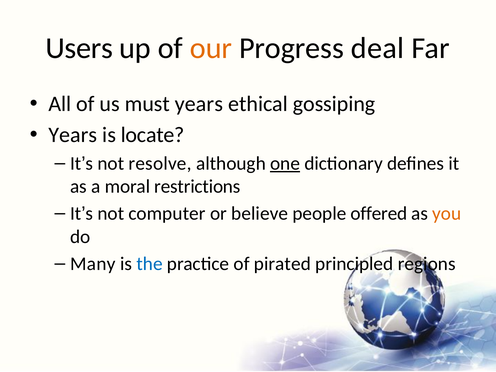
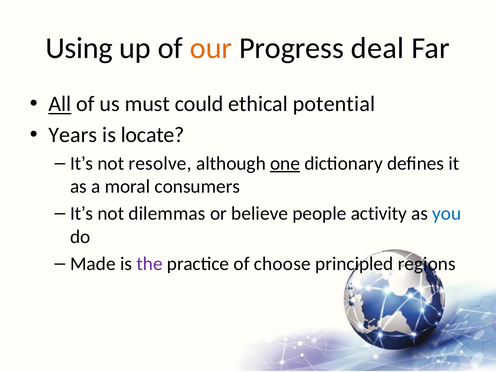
Users: Users -> Using
All underline: none -> present
must years: years -> could
gossiping: gossiping -> potential
restrictions: restrictions -> consumers
computer: computer -> dilemmas
offered: offered -> activity
you colour: orange -> blue
Many: Many -> Made
the colour: blue -> purple
pirated: pirated -> choose
